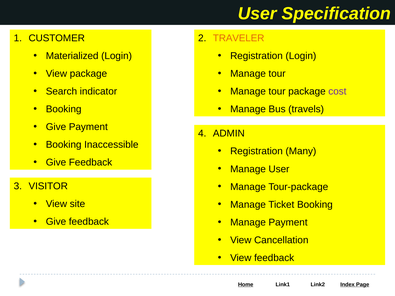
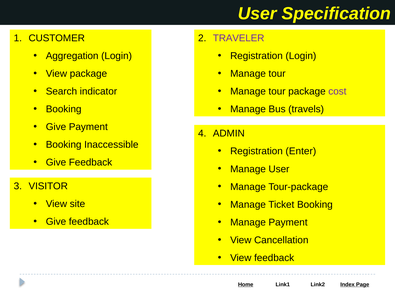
TRAVELER colour: orange -> purple
Materialized: Materialized -> Aggregation
Many: Many -> Enter
